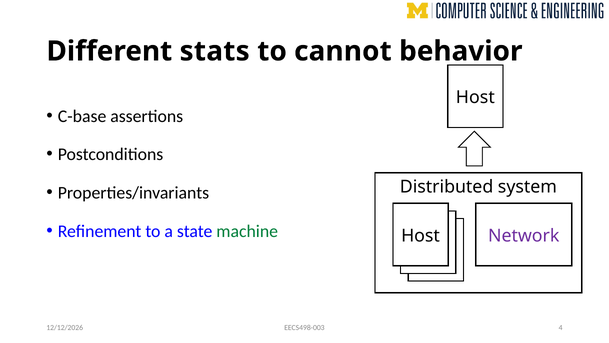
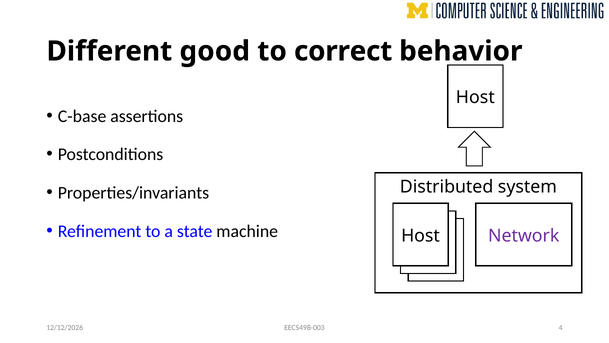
stats: stats -> good
cannot: cannot -> correct
machine colour: green -> black
